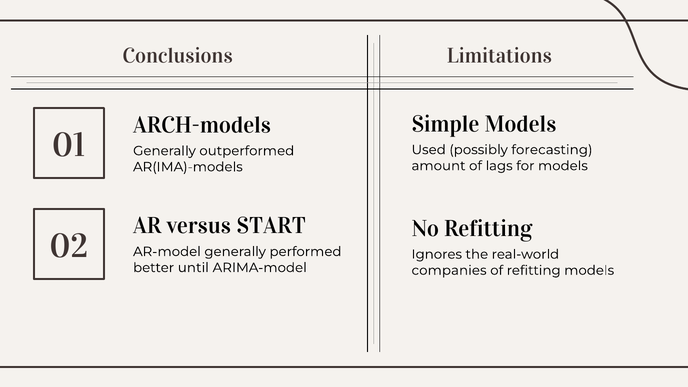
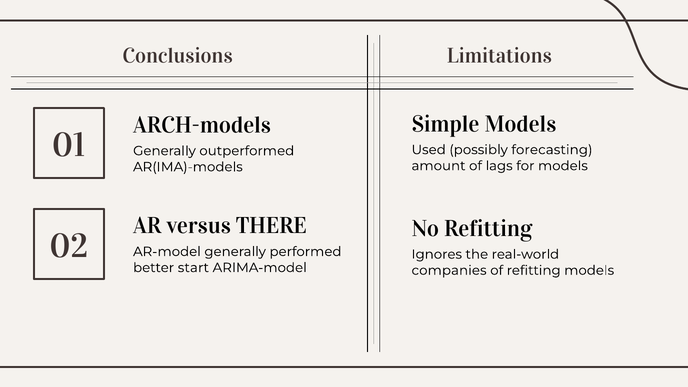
START: START -> THERE
until: until -> start
